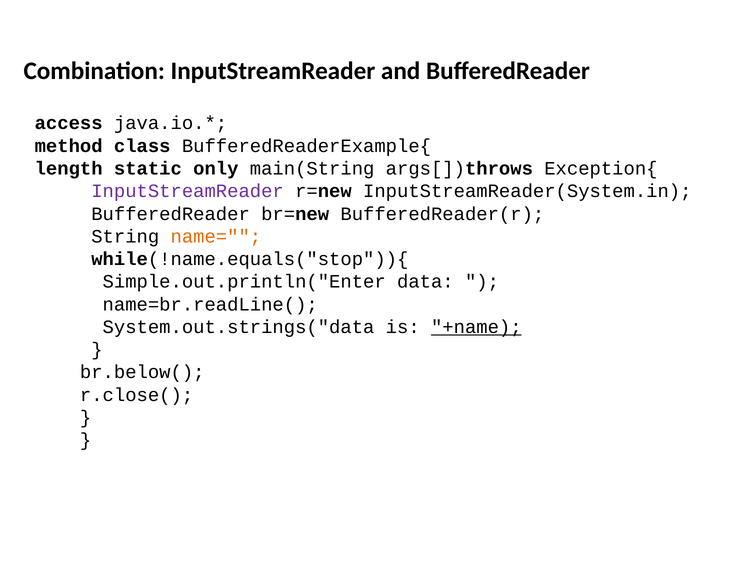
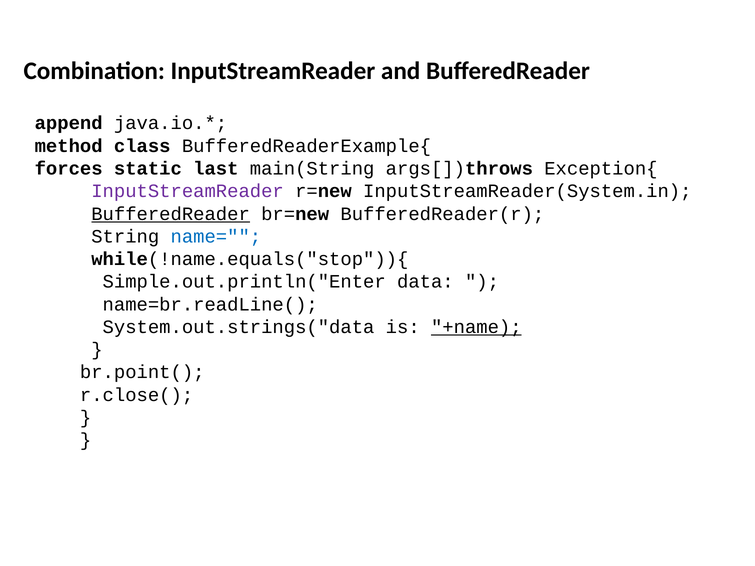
access: access -> append
length: length -> forces
only: only -> last
BufferedReader at (171, 214) underline: none -> present
name= colour: orange -> blue
br.below(: br.below( -> br.point(
